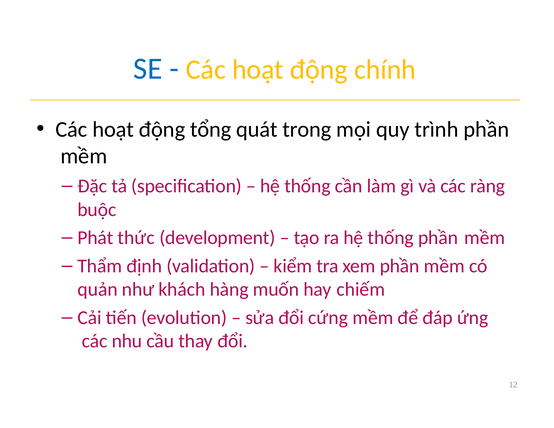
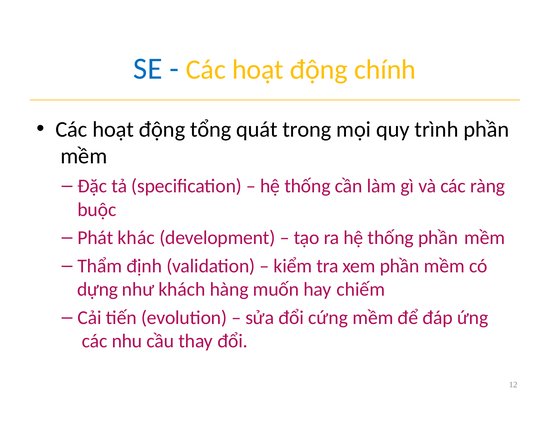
thức: thức -> khác
quản: quản -> dựng
